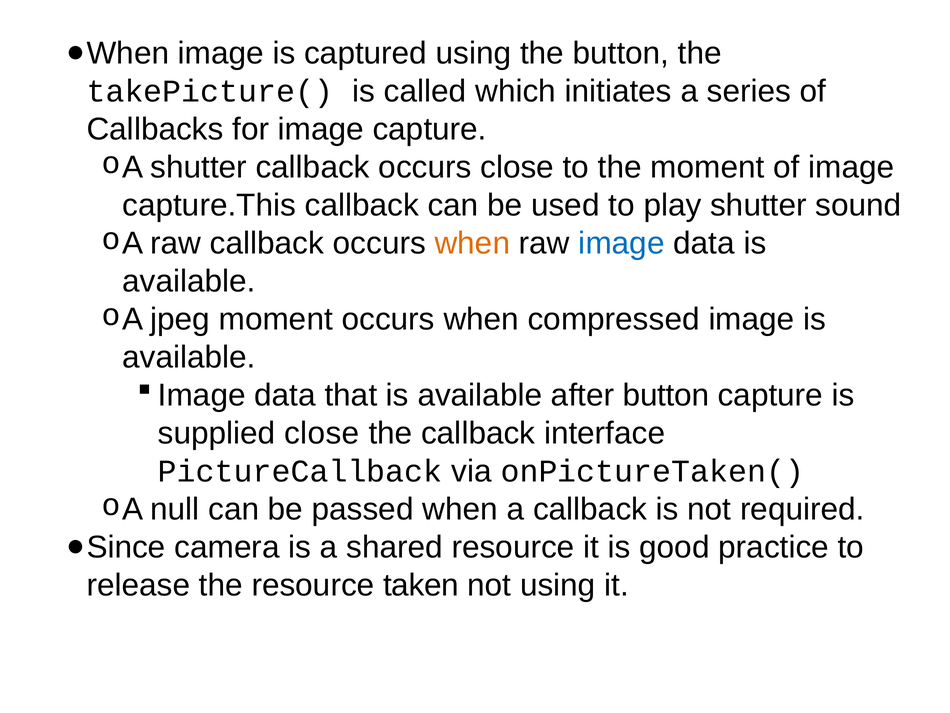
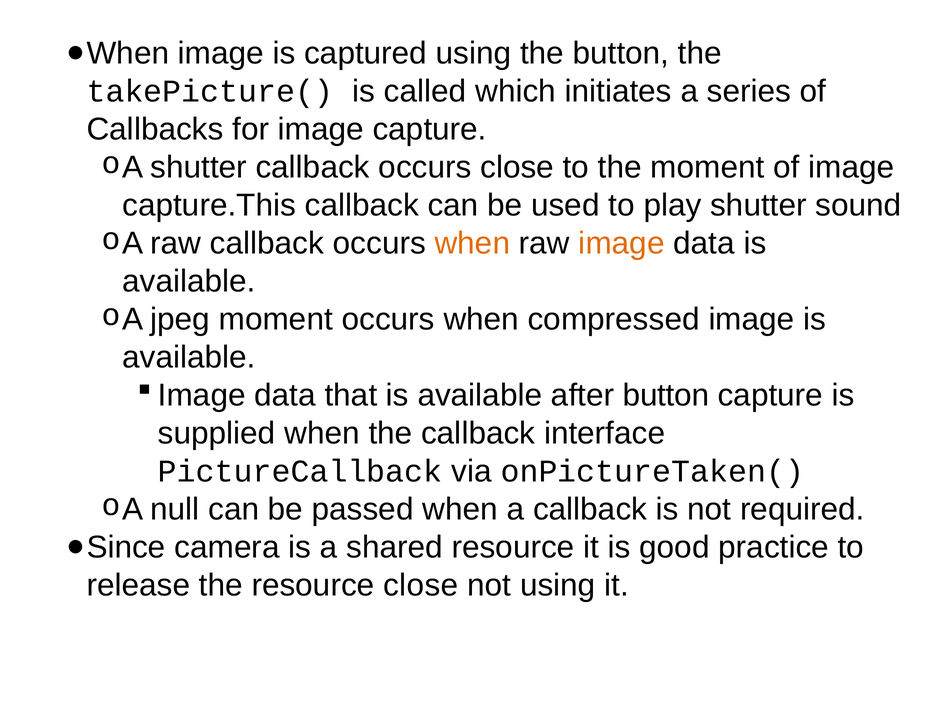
image at (622, 243) colour: blue -> orange
supplied close: close -> when
resource taken: taken -> close
